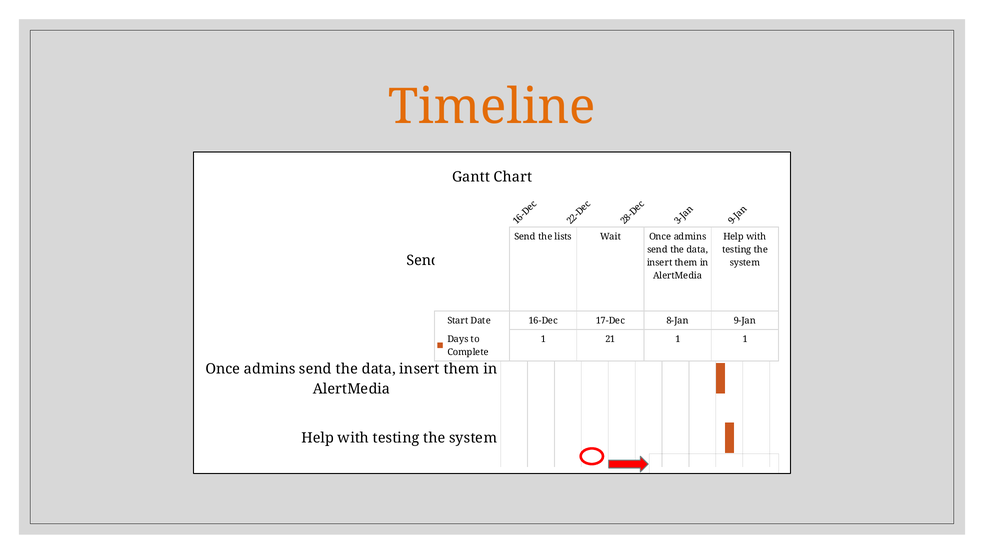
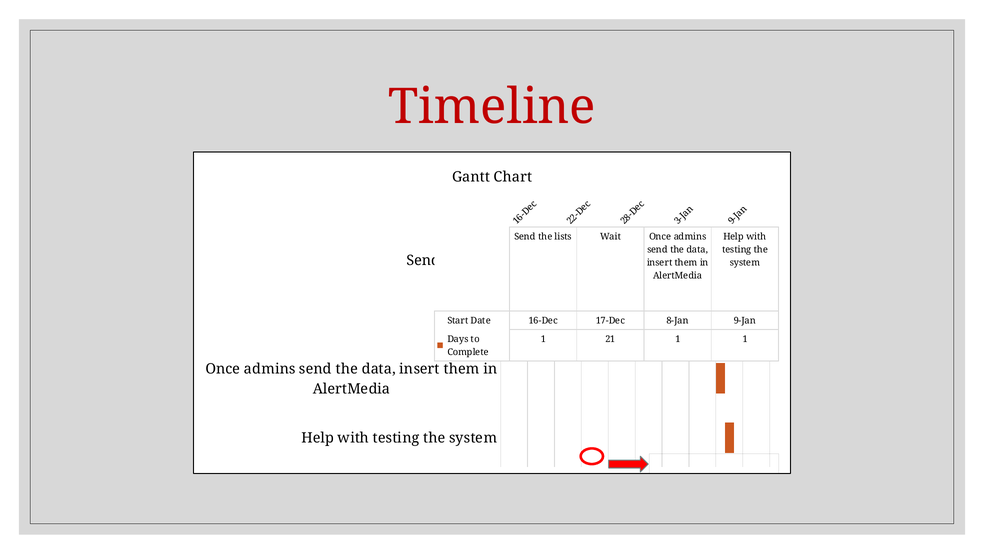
Timeline colour: orange -> red
